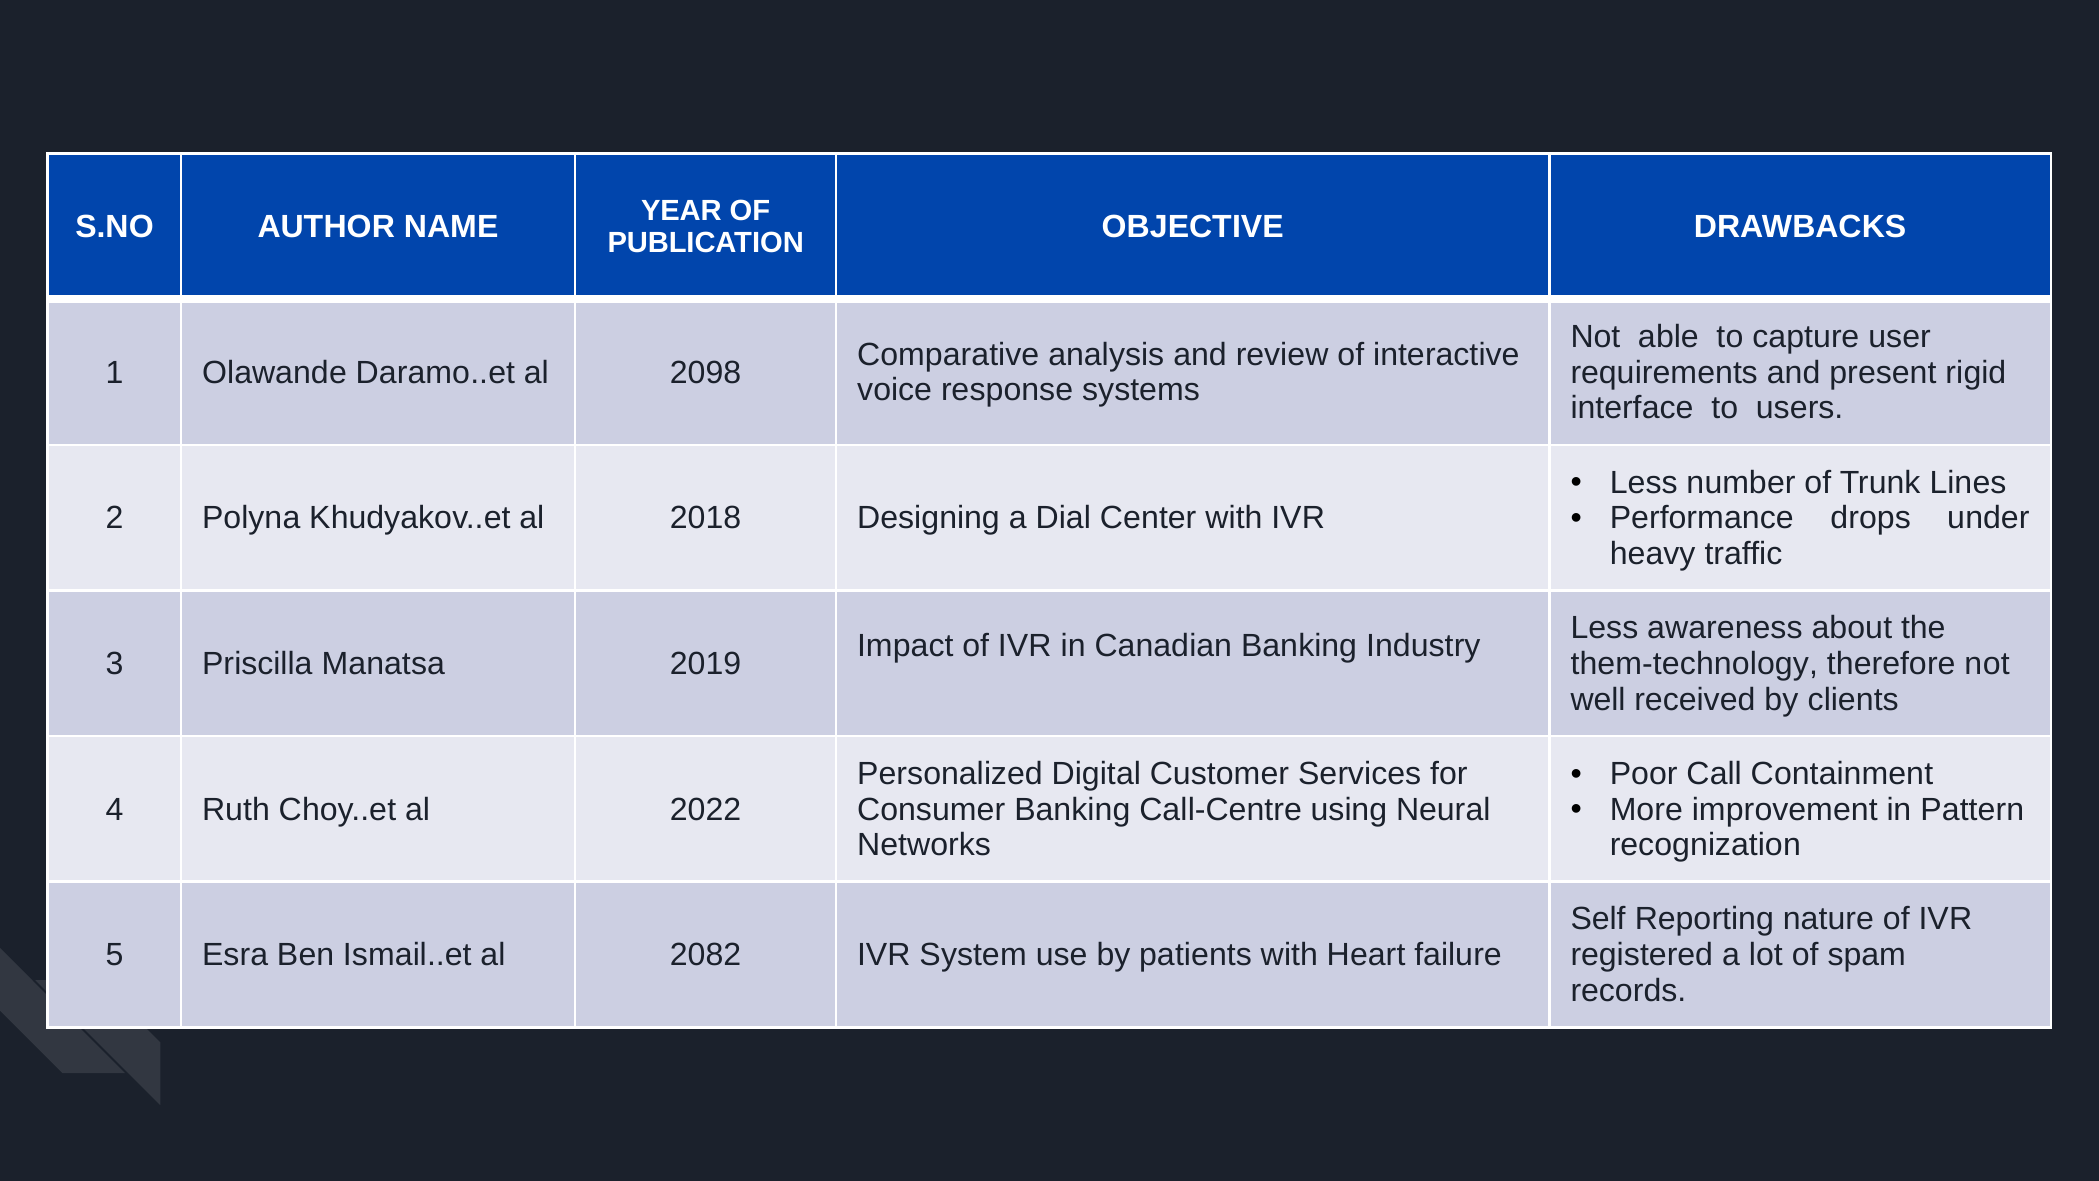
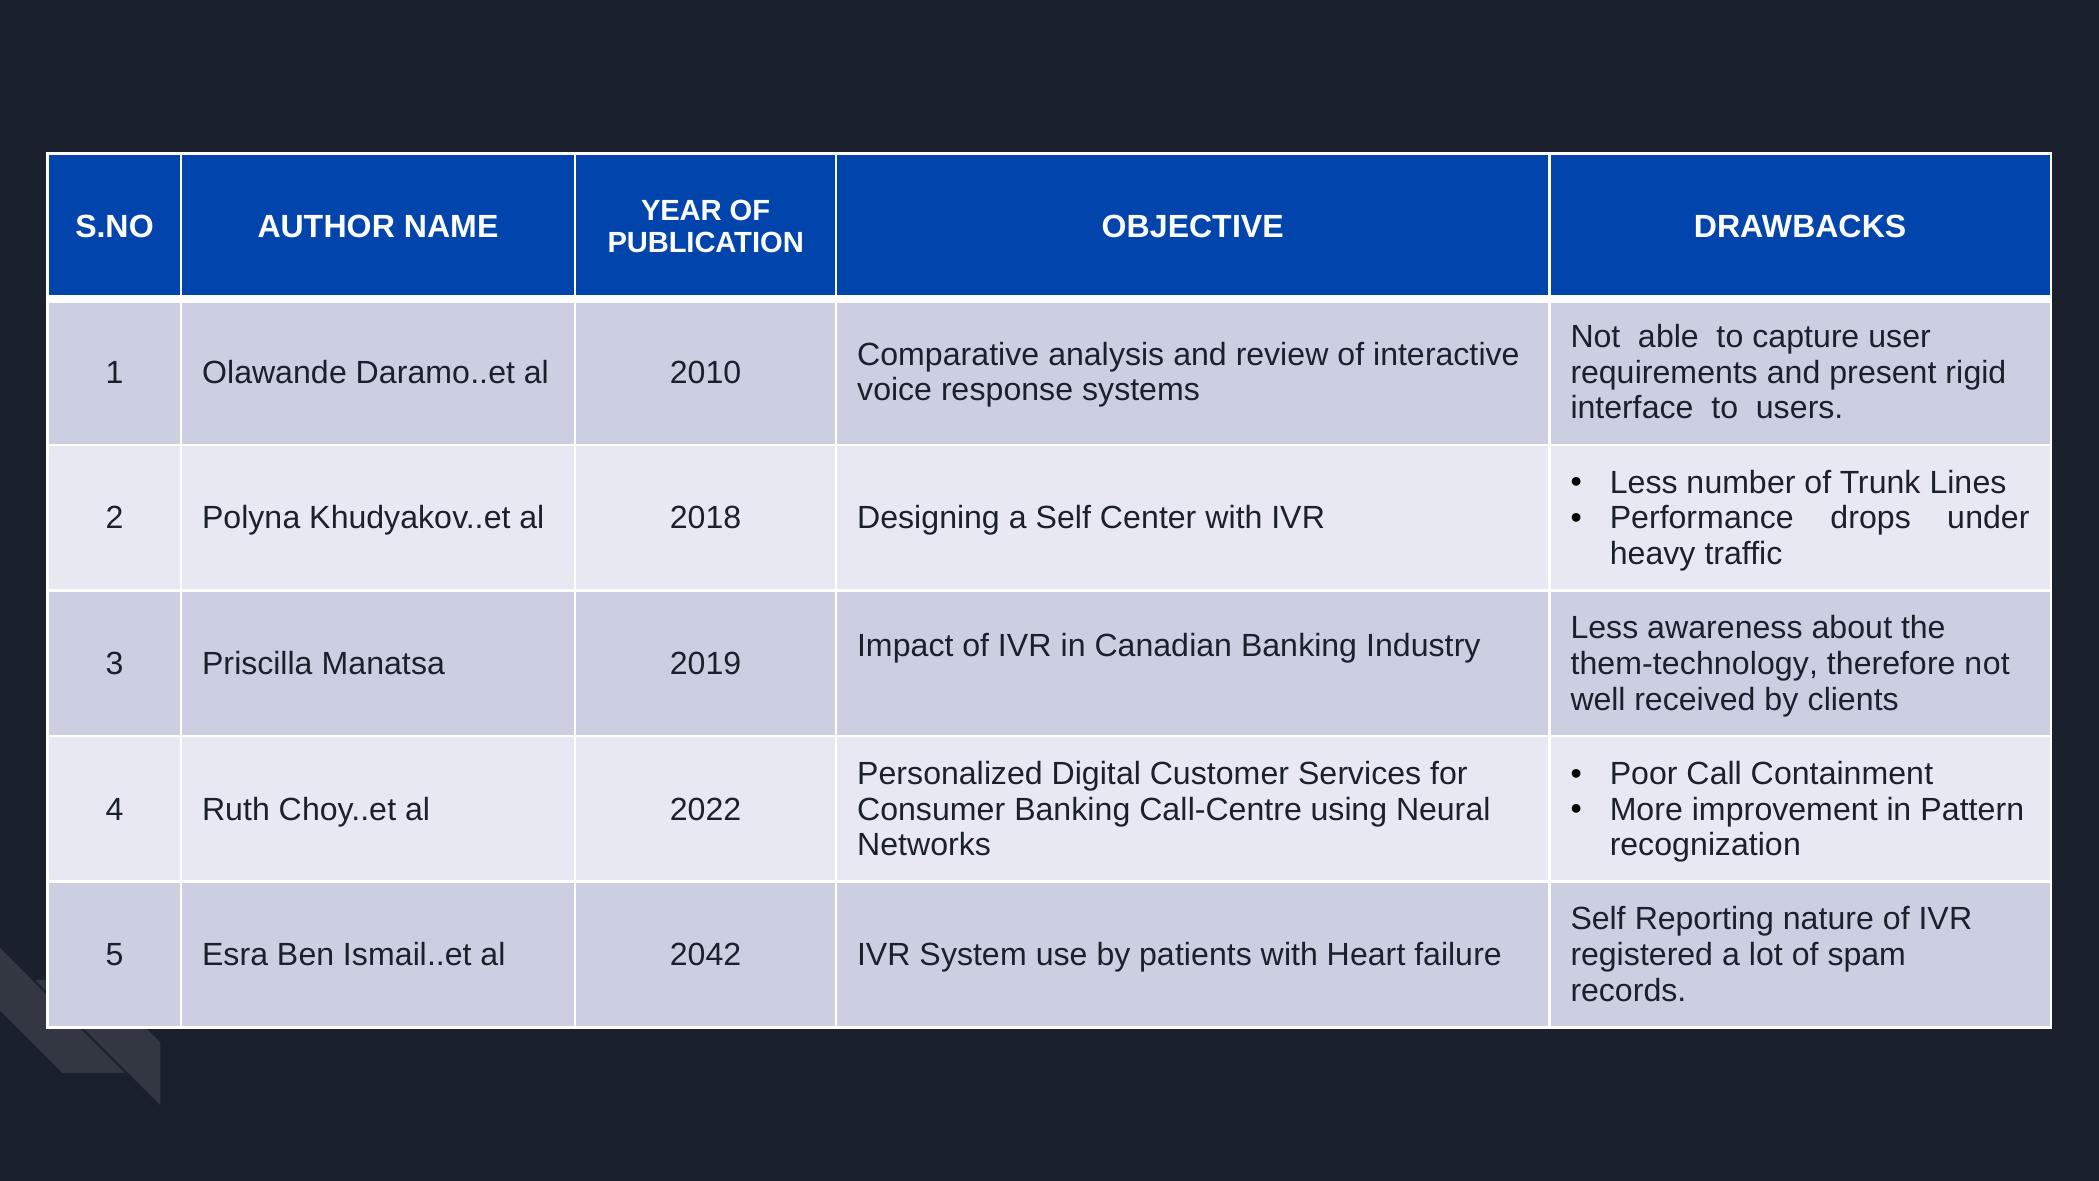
2098: 2098 -> 2010
a Dial: Dial -> Self
2082: 2082 -> 2042
